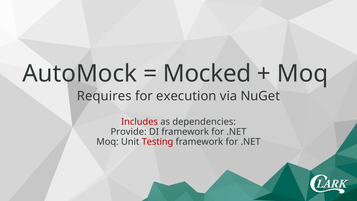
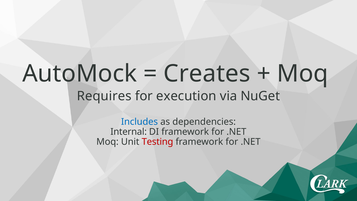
Mocked: Mocked -> Creates
Includes colour: red -> blue
Provide: Provide -> Internal
